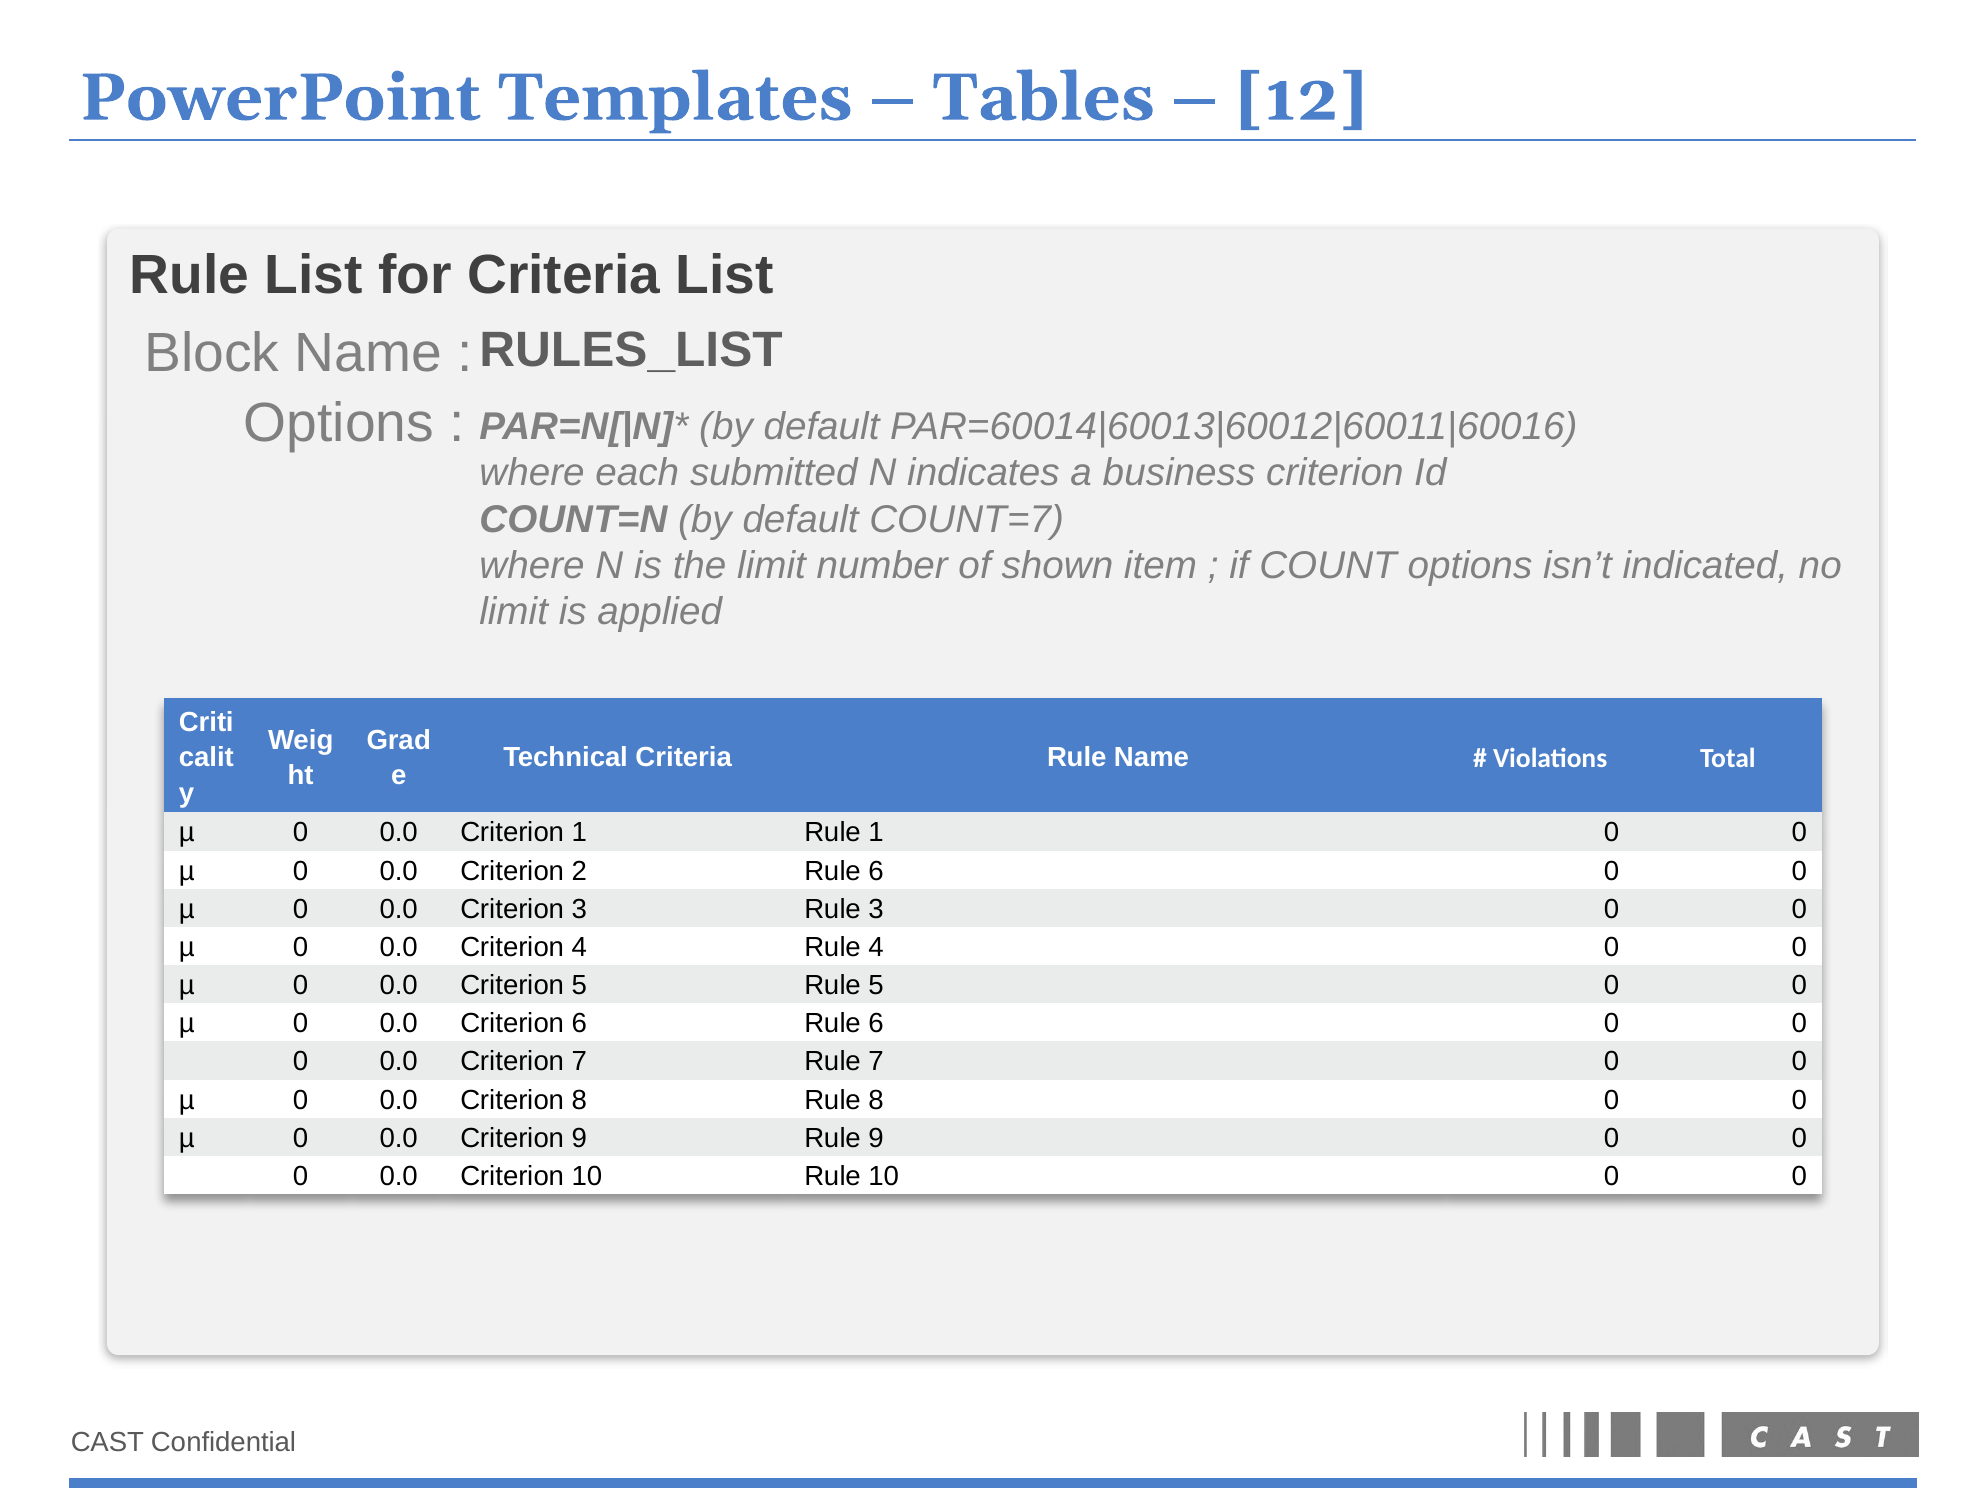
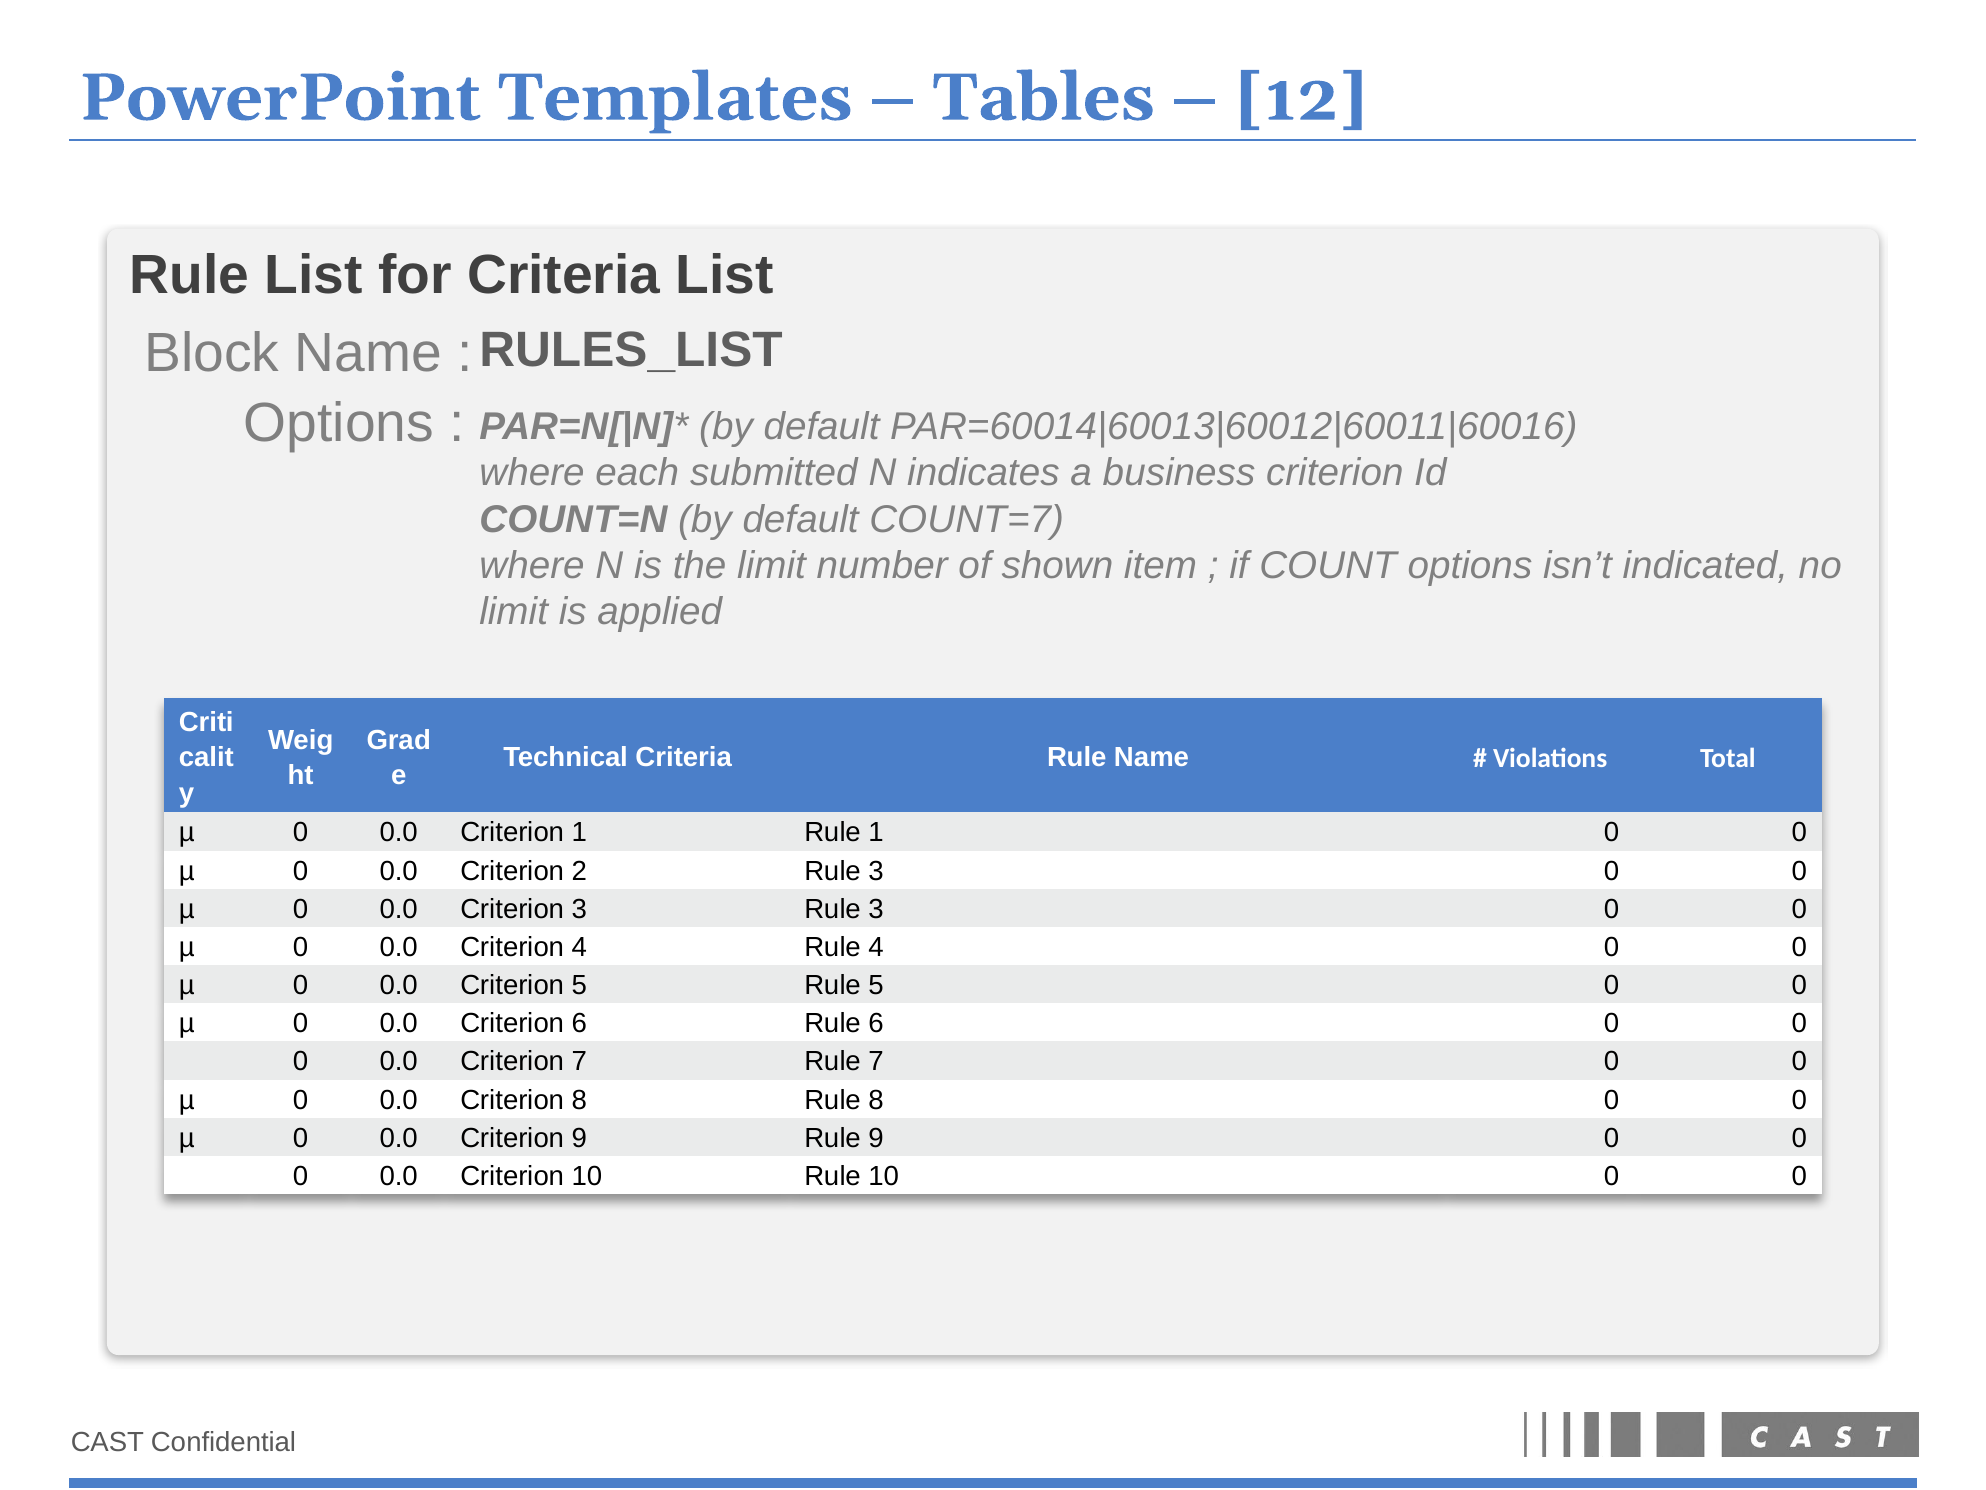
2 Rule 6: 6 -> 3
